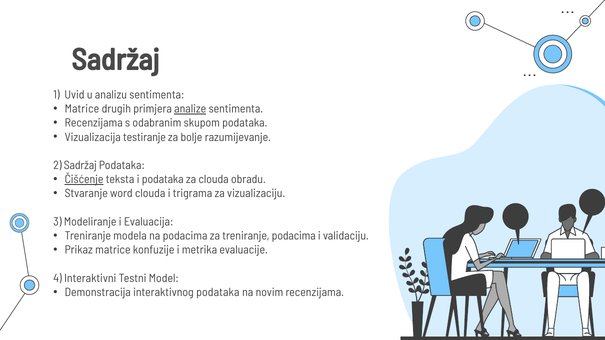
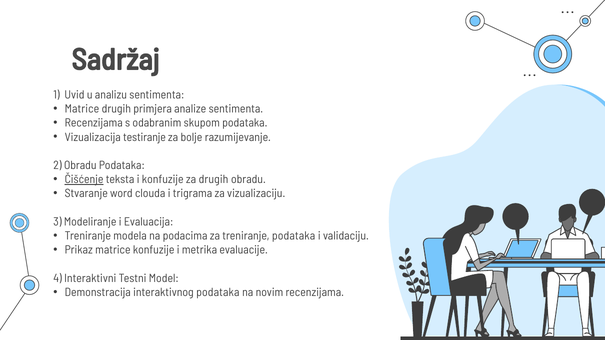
analize underline: present -> none
2 Sadržaj: Sadržaj -> Obradu
i podataka: podataka -> konfuzije
za clouda: clouda -> drugih
treniranje podacima: podacima -> podataka
